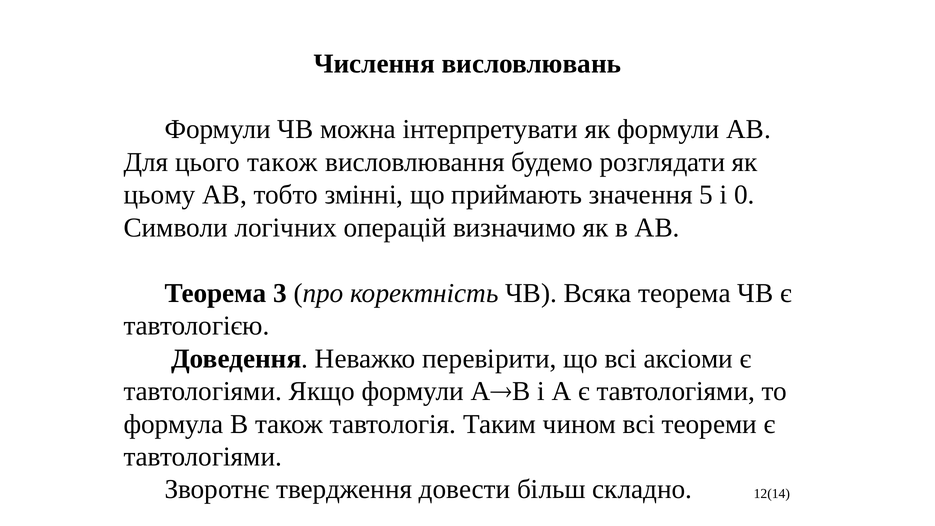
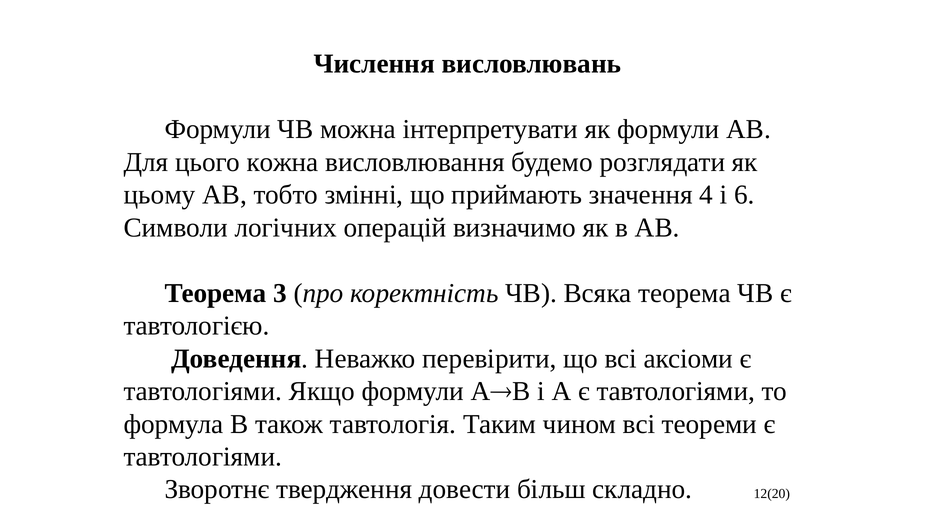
цього також: також -> кожна
5: 5 -> 4
0: 0 -> 6
12(14: 12(14 -> 12(20
